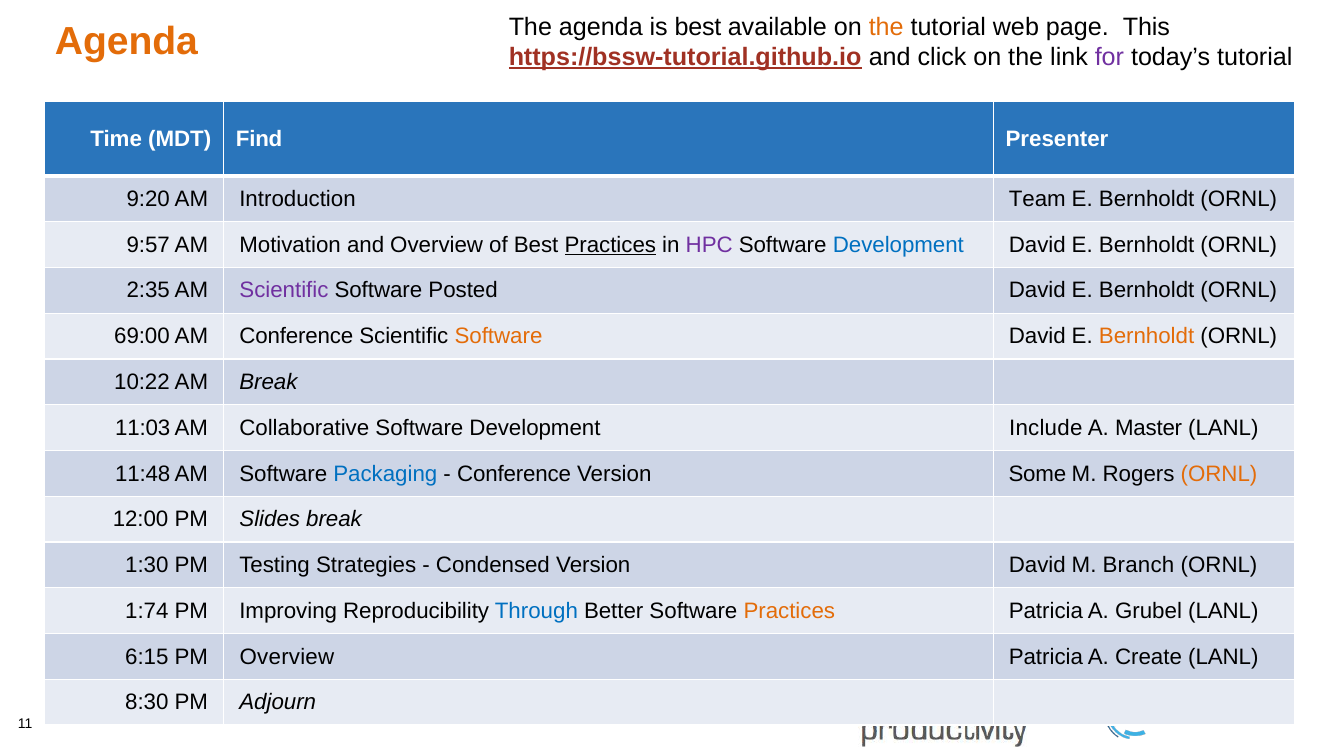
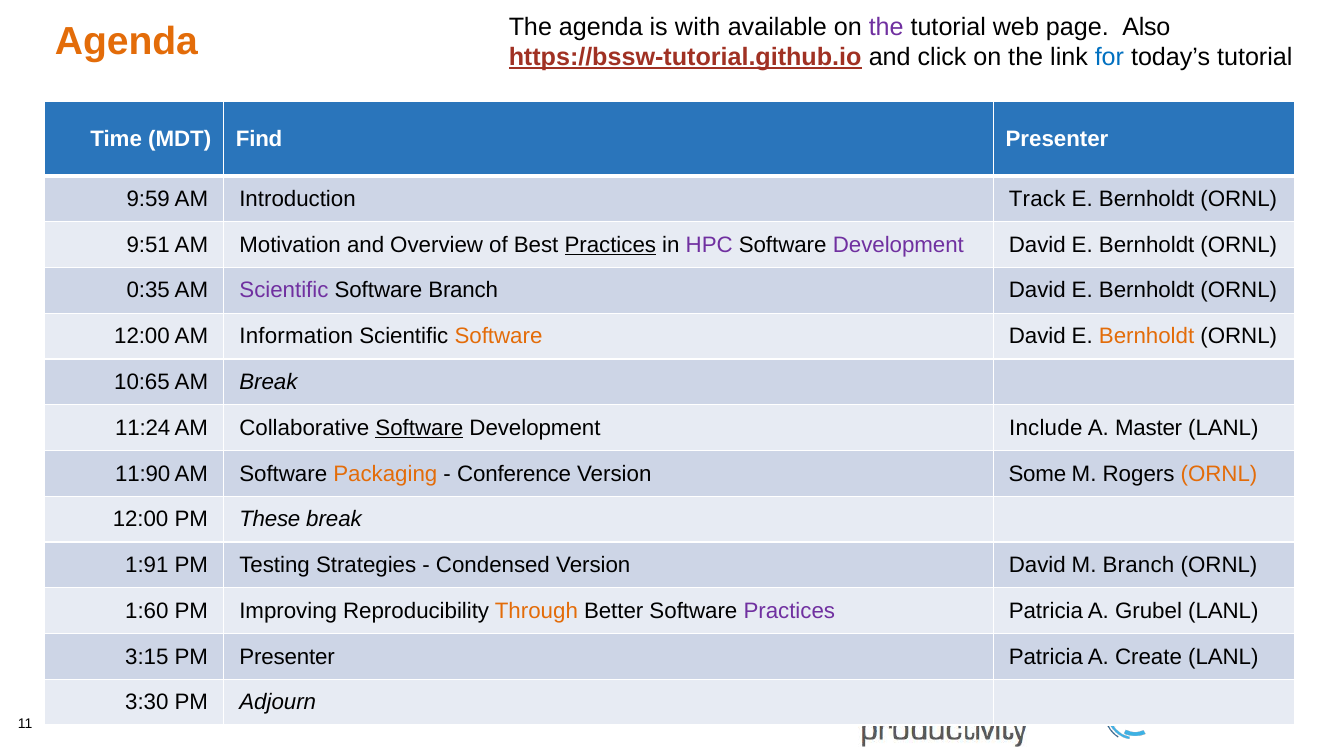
is best: best -> with
the at (886, 27) colour: orange -> purple
This: This -> Also
for colour: purple -> blue
9:20: 9:20 -> 9:59
Team: Team -> Track
9:57: 9:57 -> 9:51
Development at (898, 245) colour: blue -> purple
2:35: 2:35 -> 0:35
Software Posted: Posted -> Branch
69:00 at (142, 336): 69:00 -> 12:00
AM Conference: Conference -> Information
10:22: 10:22 -> 10:65
11:03: 11:03 -> 11:24
Software at (419, 428) underline: none -> present
11:48: 11:48 -> 11:90
Packaging colour: blue -> orange
Slides: Slides -> These
1:30: 1:30 -> 1:91
1:74: 1:74 -> 1:60
Through colour: blue -> orange
Practices at (789, 611) colour: orange -> purple
6:15: 6:15 -> 3:15
PM Overview: Overview -> Presenter
8:30: 8:30 -> 3:30
